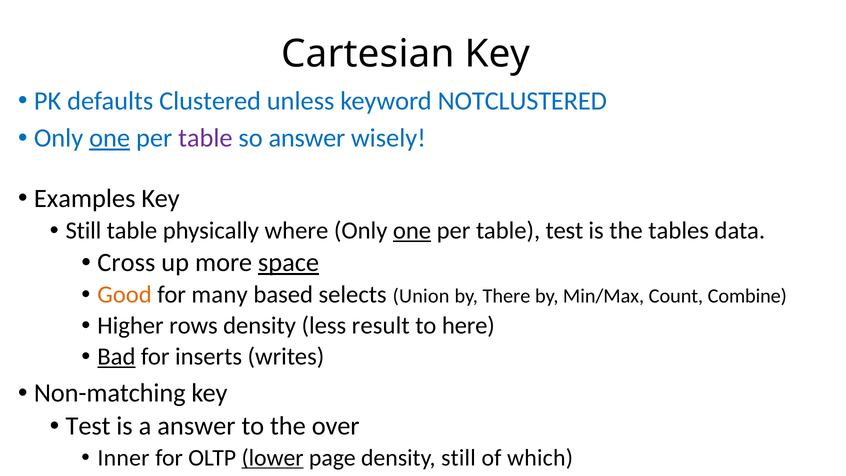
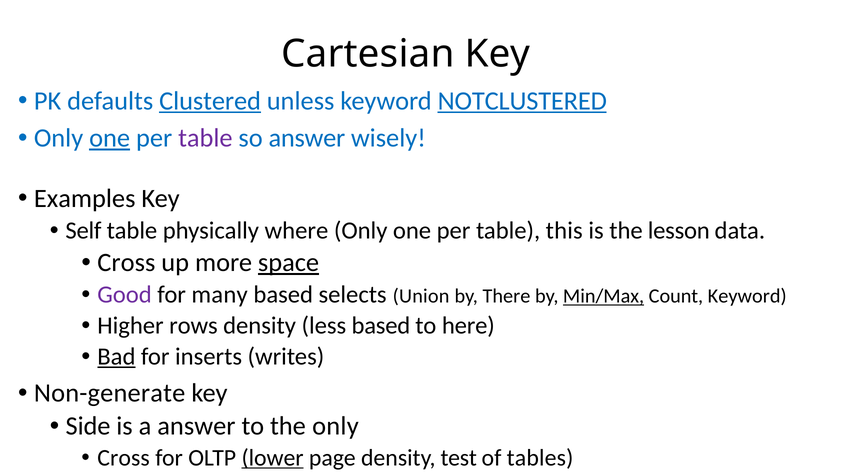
Clustered underline: none -> present
NOTCLUSTERED underline: none -> present
Still at (83, 231): Still -> Self
one at (412, 231) underline: present -> none
table test: test -> this
tables: tables -> lesson
Good colour: orange -> purple
Min/Max underline: none -> present
Count Combine: Combine -> Keyword
less result: result -> based
Non-matching: Non-matching -> Non-generate
Test at (88, 426): Test -> Side
the over: over -> only
Inner at (123, 458): Inner -> Cross
density still: still -> test
which: which -> tables
